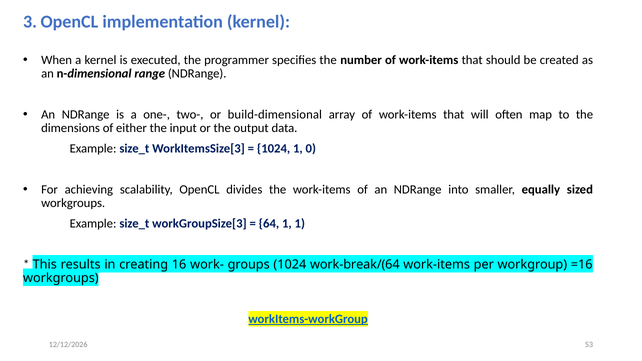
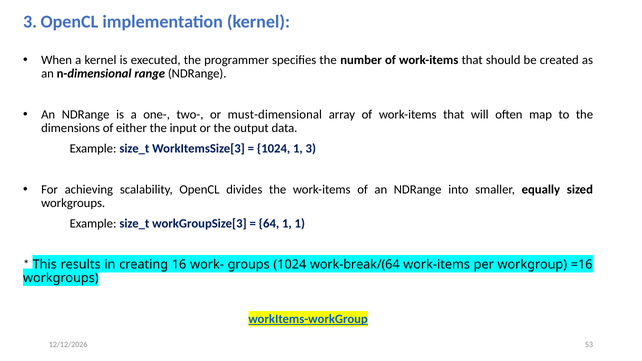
build-dimensional: build-dimensional -> must-dimensional
1 0: 0 -> 3
